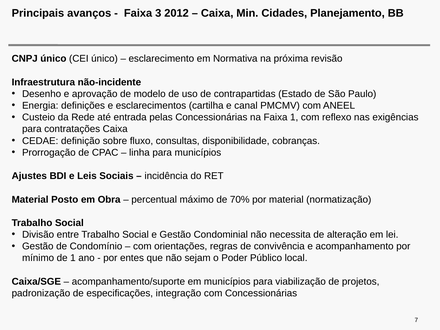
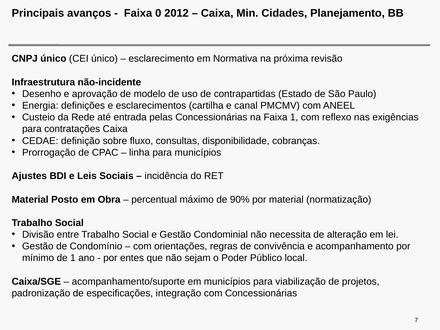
3: 3 -> 0
70%: 70% -> 90%
